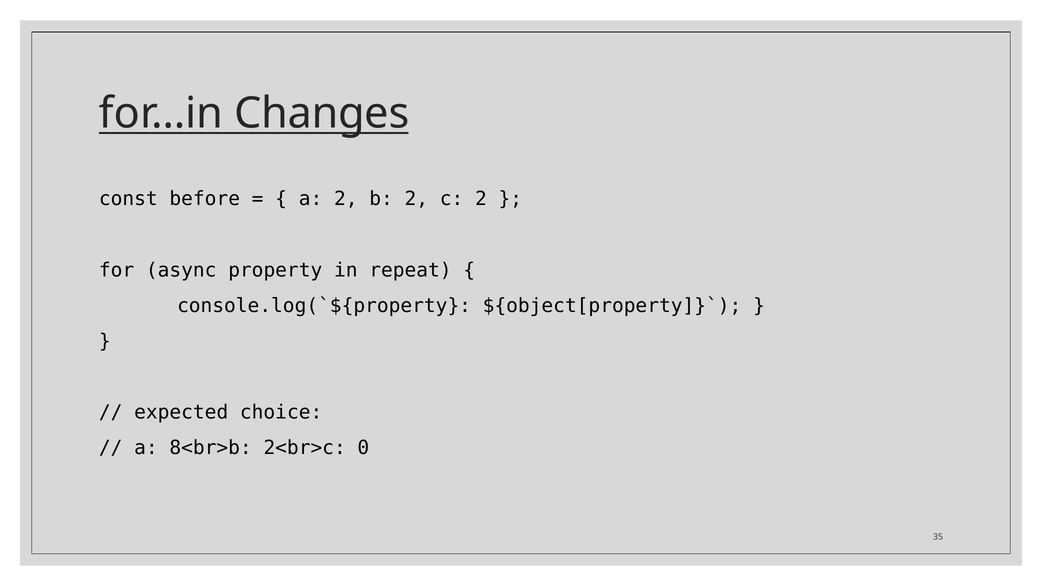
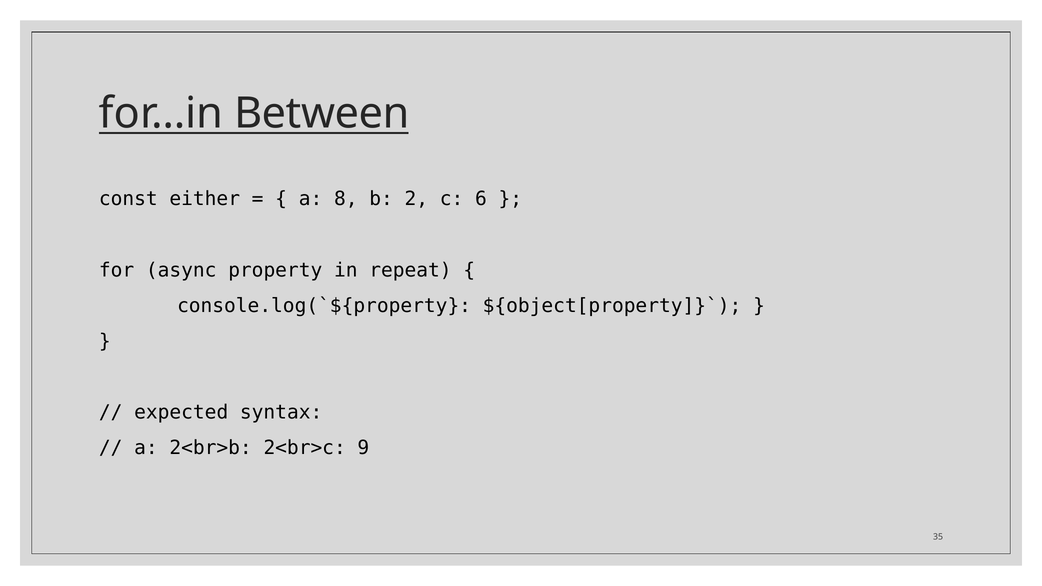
Changes: Changes -> Between
before: before -> either
a 2: 2 -> 8
c 2: 2 -> 6
choice: choice -> syntax
8<br>b: 8<br>b -> 2<br>b
0: 0 -> 9
